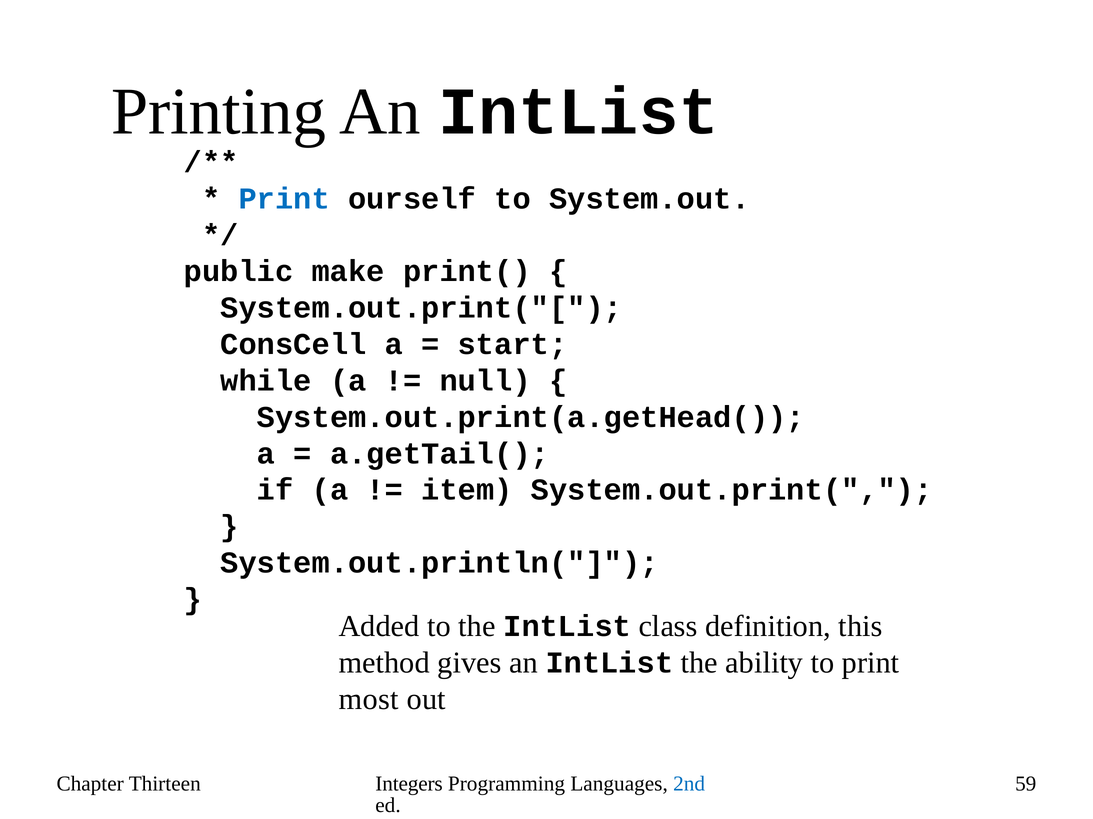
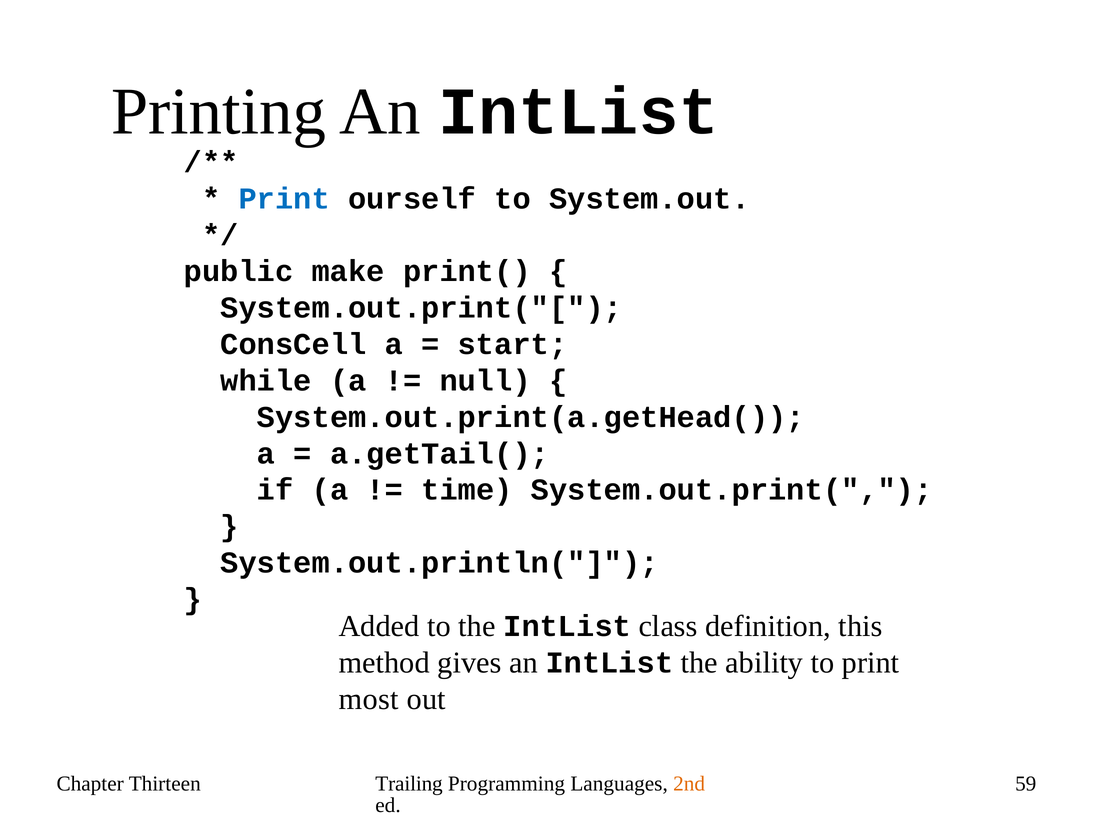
item: item -> time
Integers: Integers -> Trailing
2nd colour: blue -> orange
